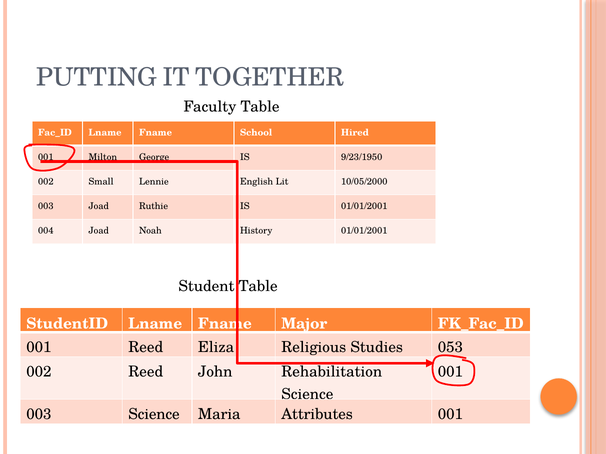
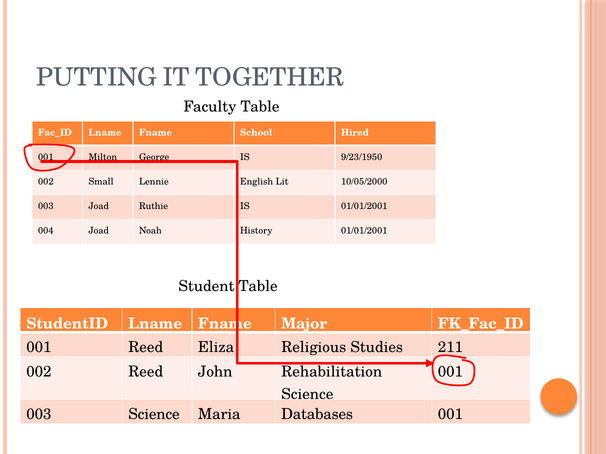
053: 053 -> 211
Attributes: Attributes -> Databases
